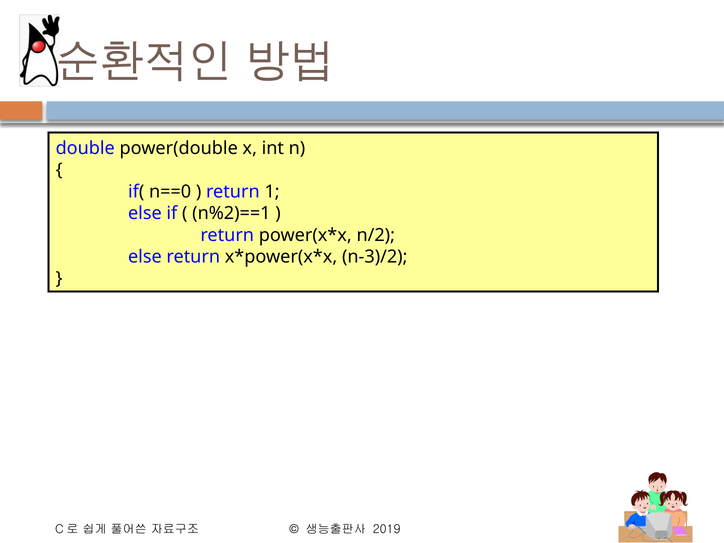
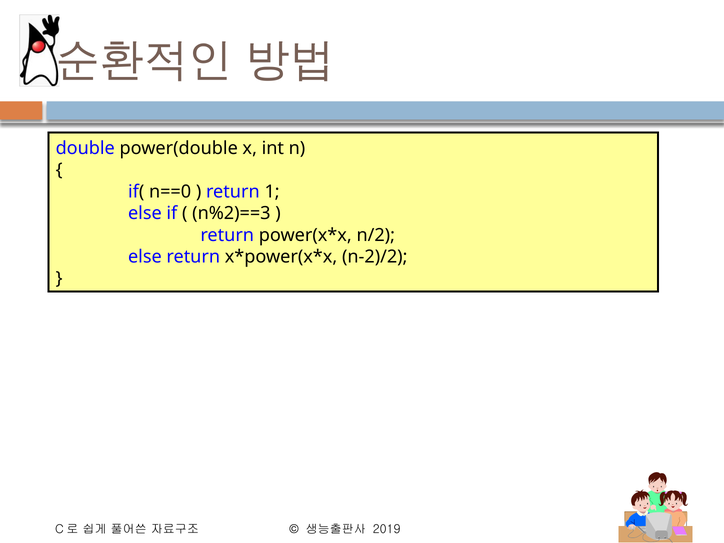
n%2)==1: n%2)==1 -> n%2)==3
n-3)/2: n-3)/2 -> n-2)/2
